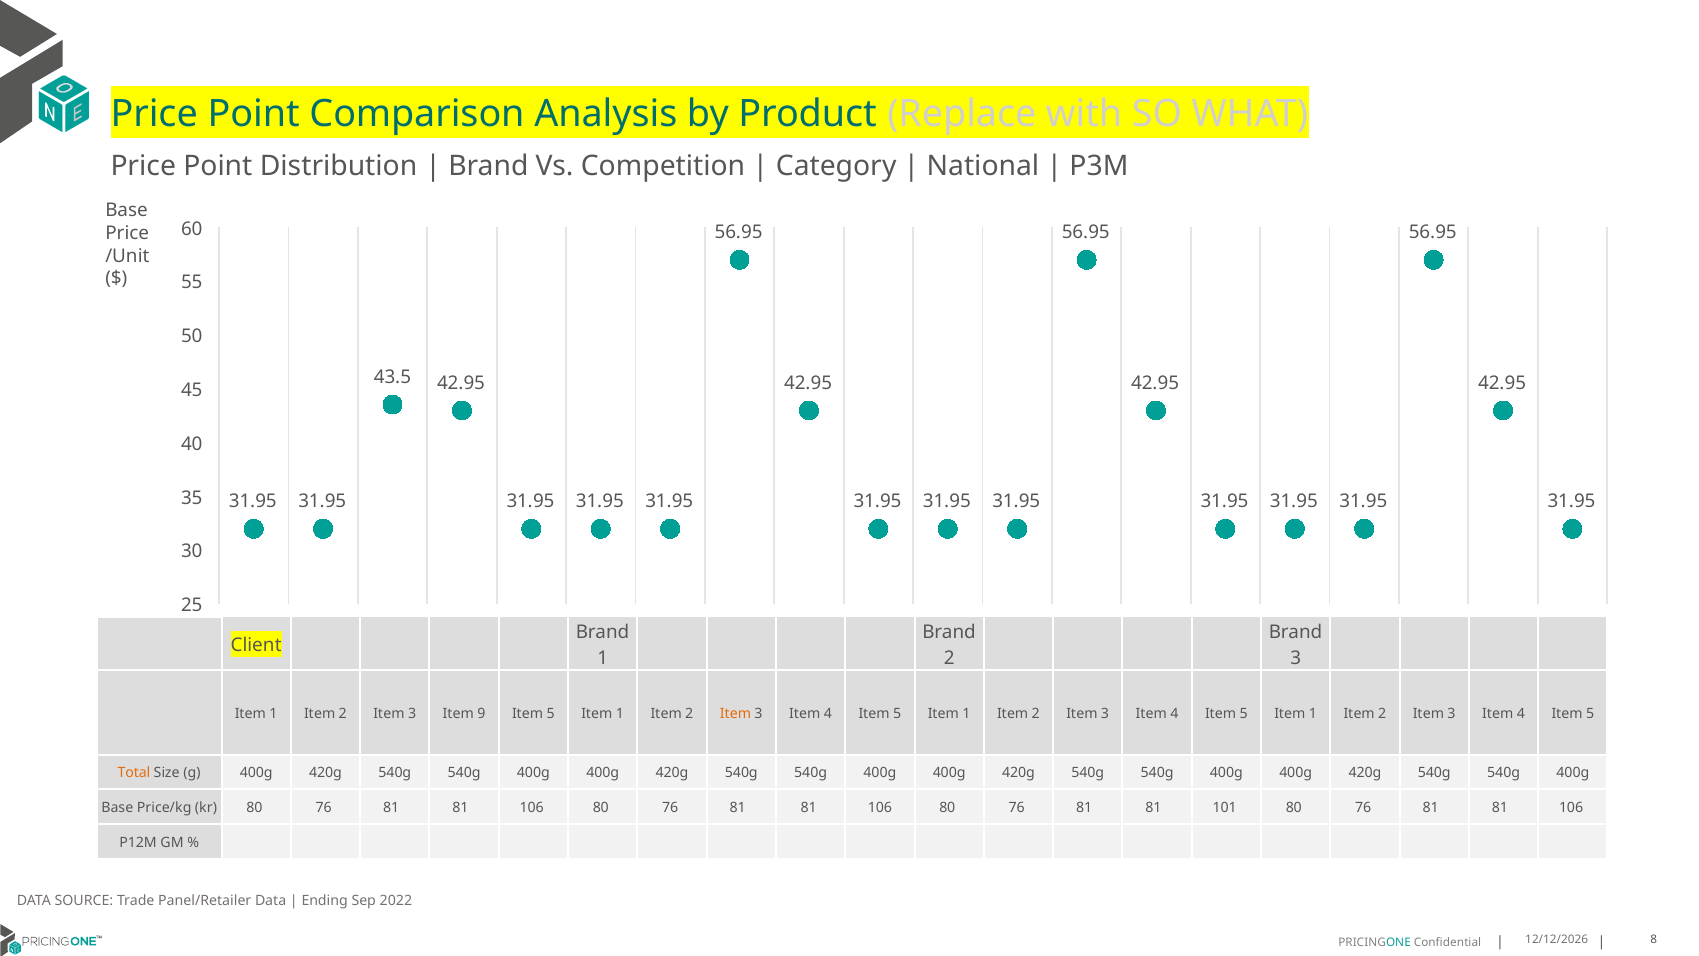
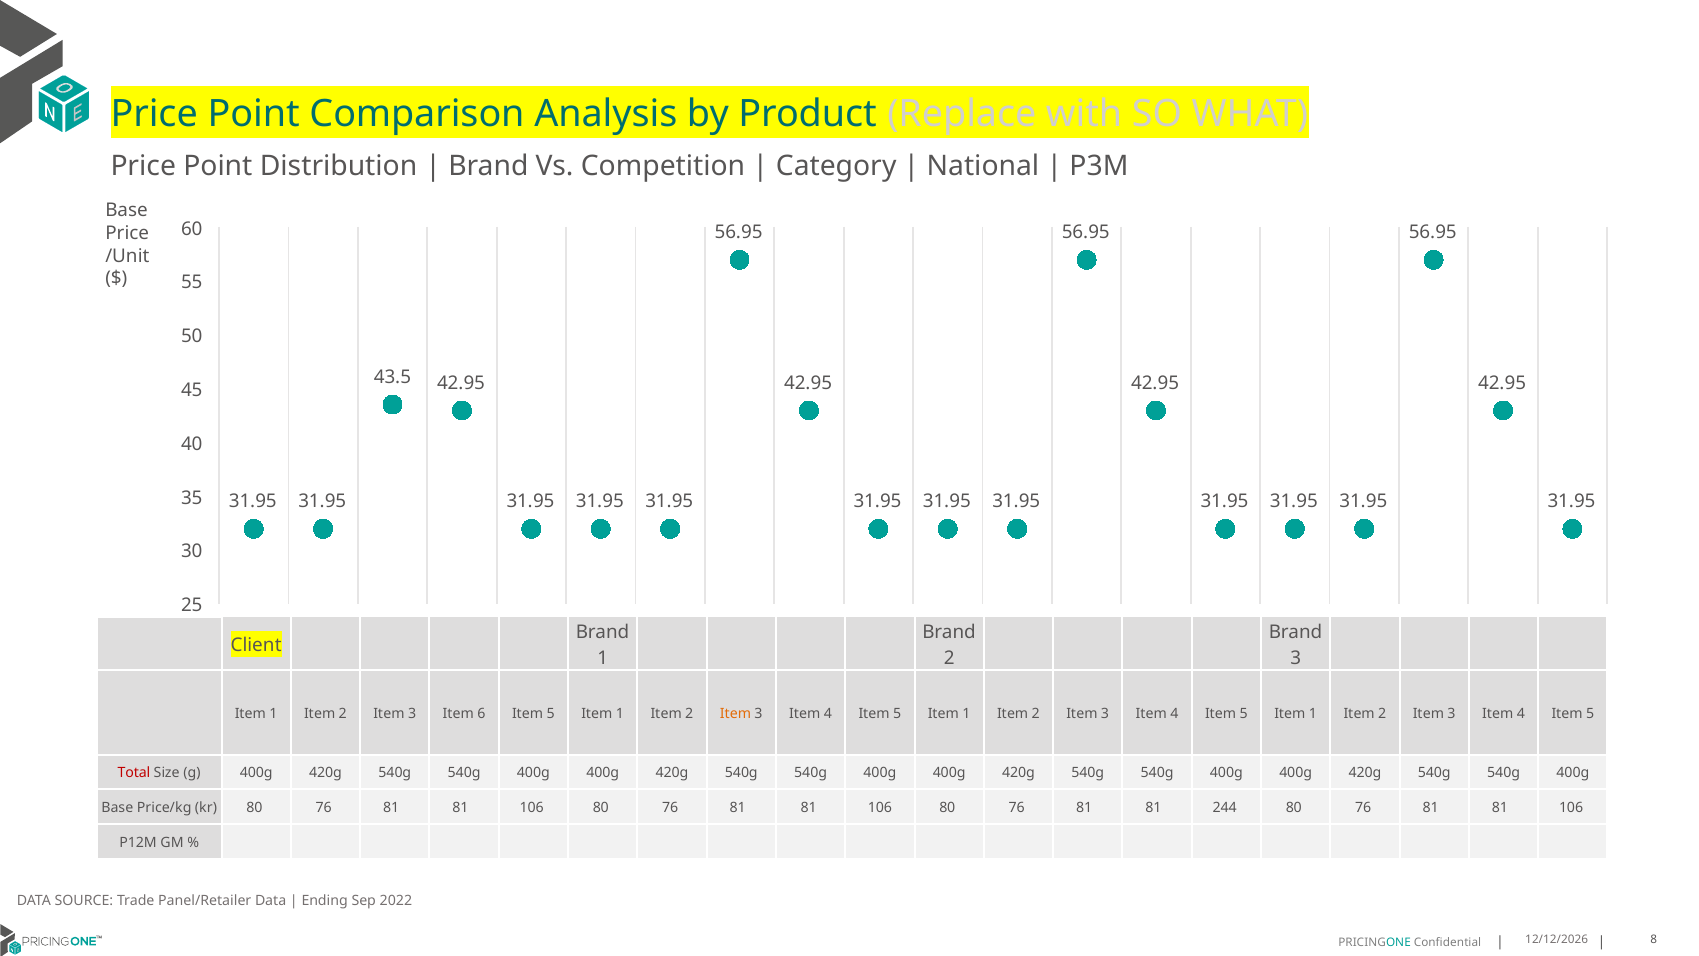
9: 9 -> 6
Total colour: orange -> red
101: 101 -> 244
